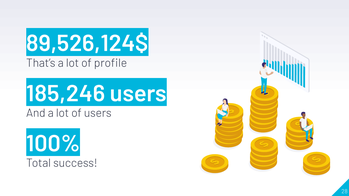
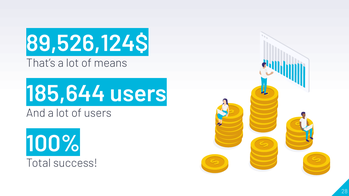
profile: profile -> means
185,246: 185,246 -> 185,644
